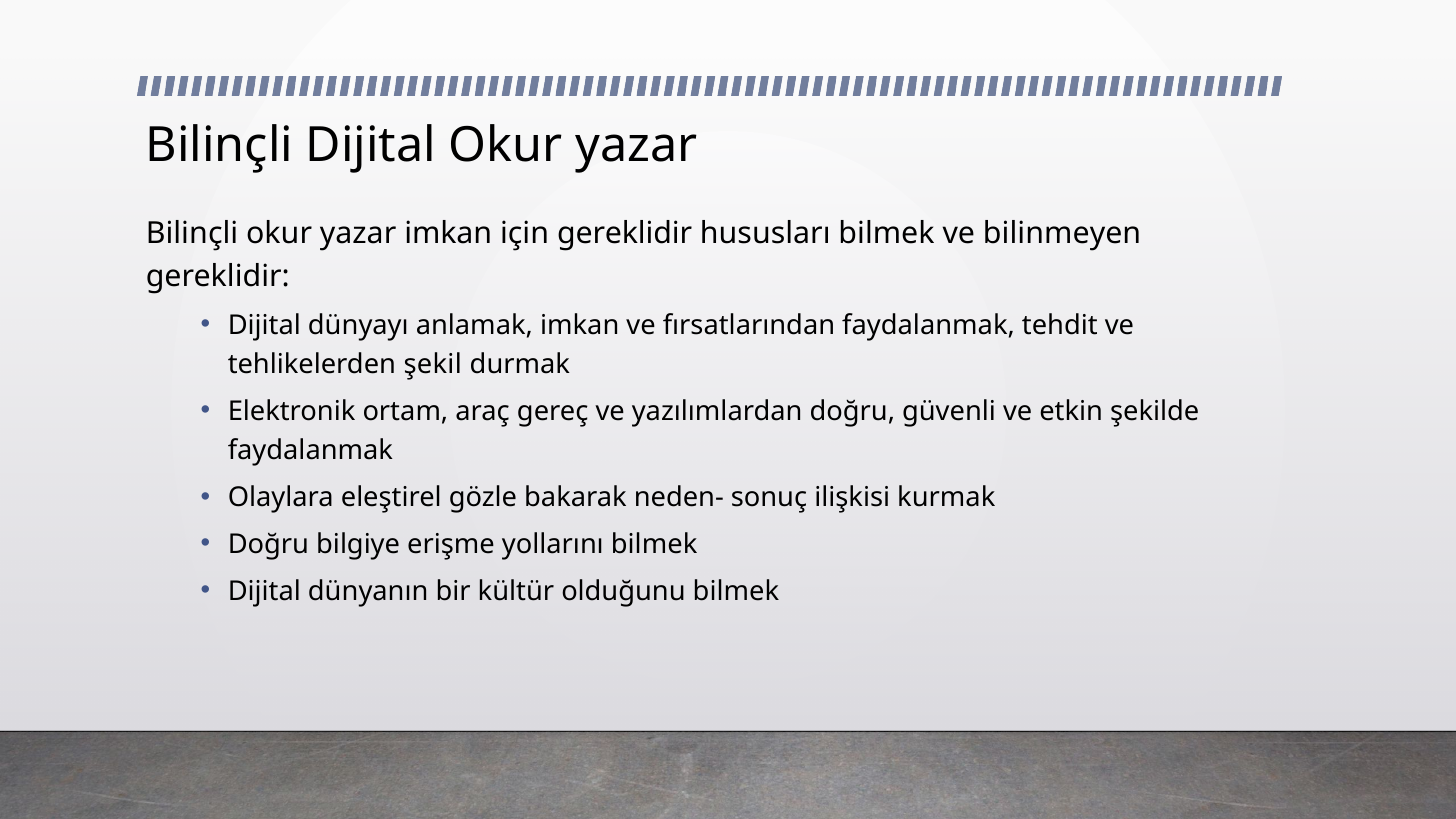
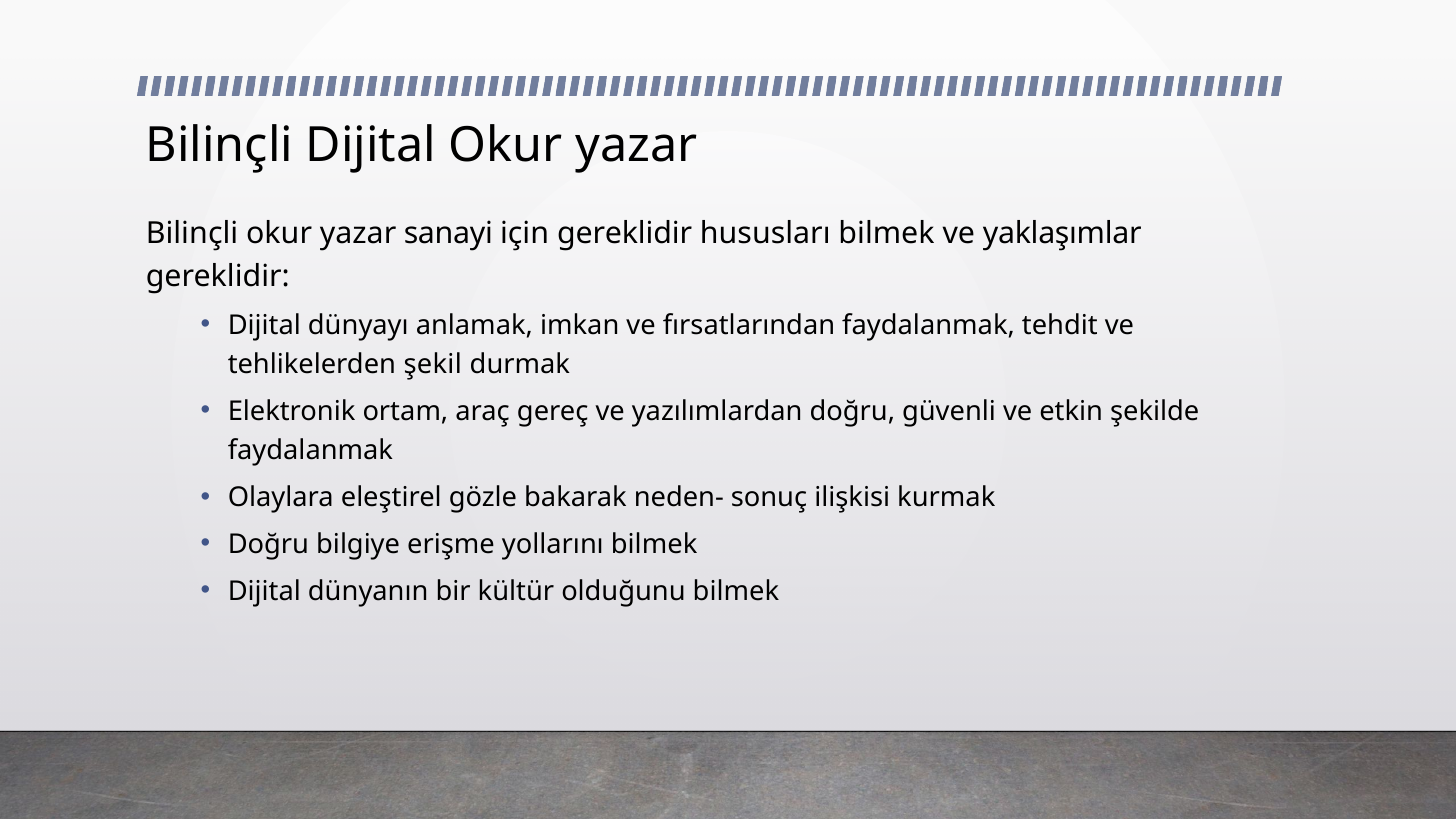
yazar imkan: imkan -> sanayi
bilinmeyen: bilinmeyen -> yaklaşımlar
